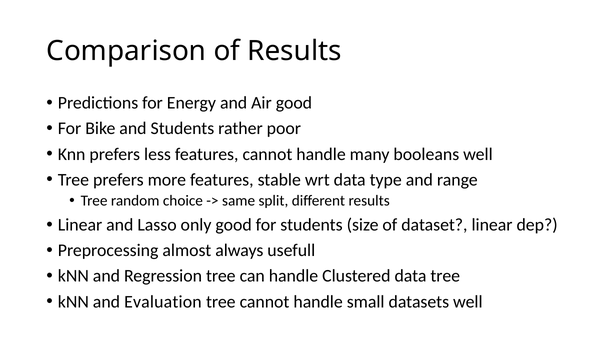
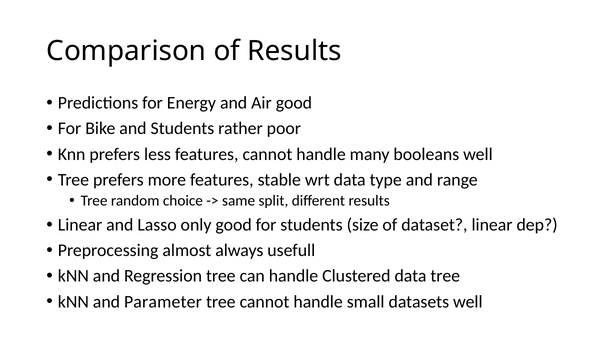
Evaluation: Evaluation -> Parameter
